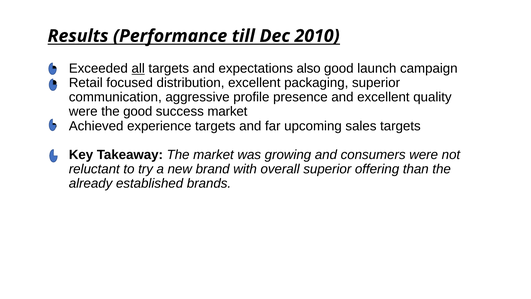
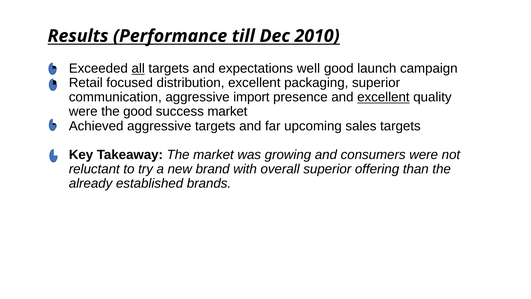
also: also -> well
profile: profile -> import
excellent at (383, 97) underline: none -> present
Achieved experience: experience -> aggressive
